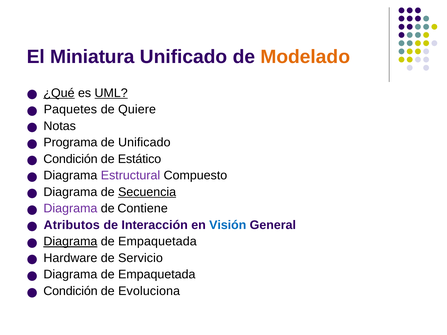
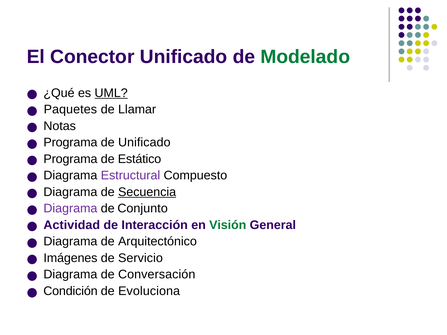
Miniatura: Miniatura -> Conector
Modelado colour: orange -> green
¿Qué underline: present -> none
Quiere: Quiere -> Llamar
Condición at (70, 159): Condición -> Programa
Contiene: Contiene -> Conjunto
Atributos: Atributos -> Actividad
Visión colour: blue -> green
Diagrama at (70, 242) underline: present -> none
Empaquetada at (157, 242): Empaquetada -> Arquitectónico
Hardware: Hardware -> Imágenes
Empaquetada at (157, 275): Empaquetada -> Conversación
